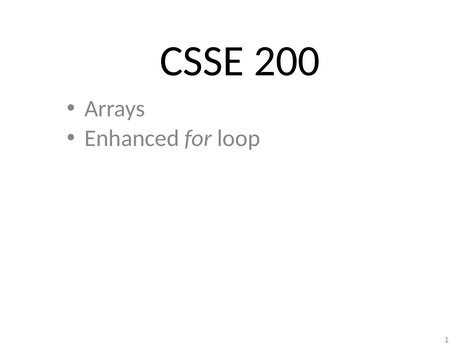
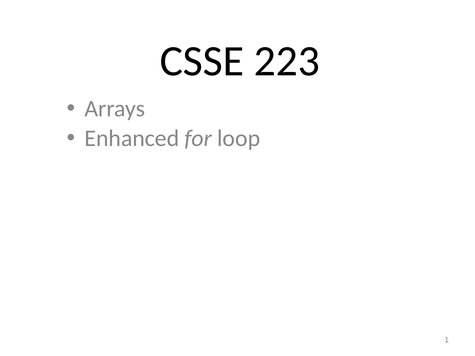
200: 200 -> 223
